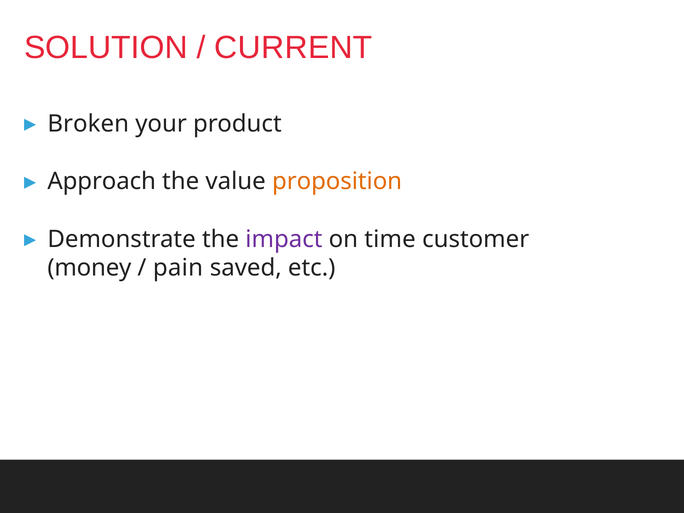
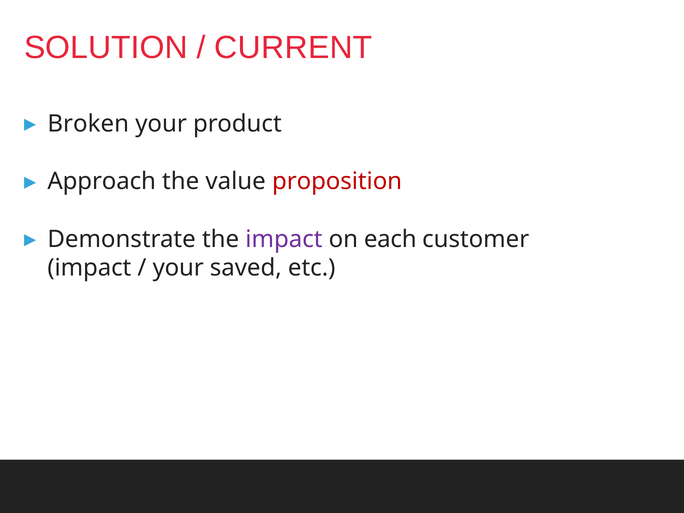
proposition colour: orange -> red
time: time -> each
money at (89, 268): money -> impact
pain at (178, 268): pain -> your
